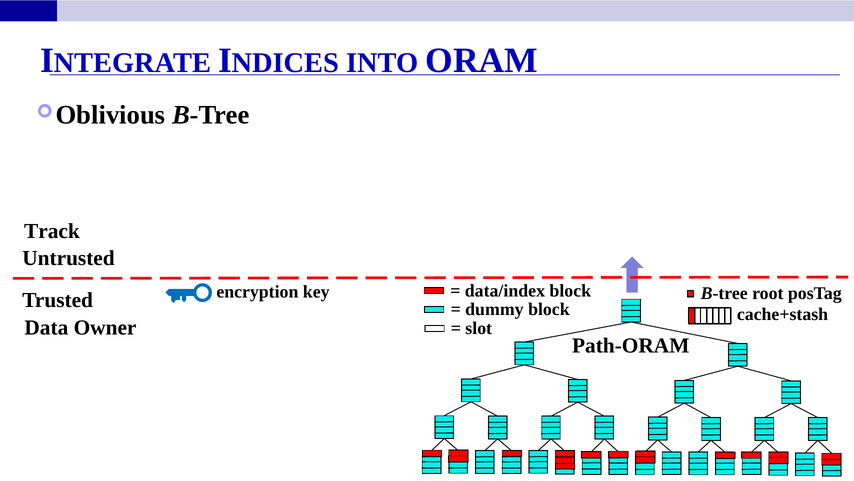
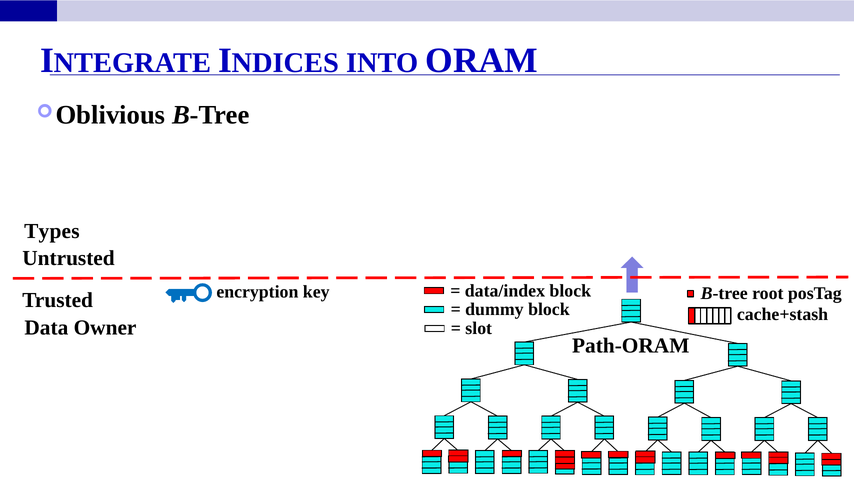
Track: Track -> Types
